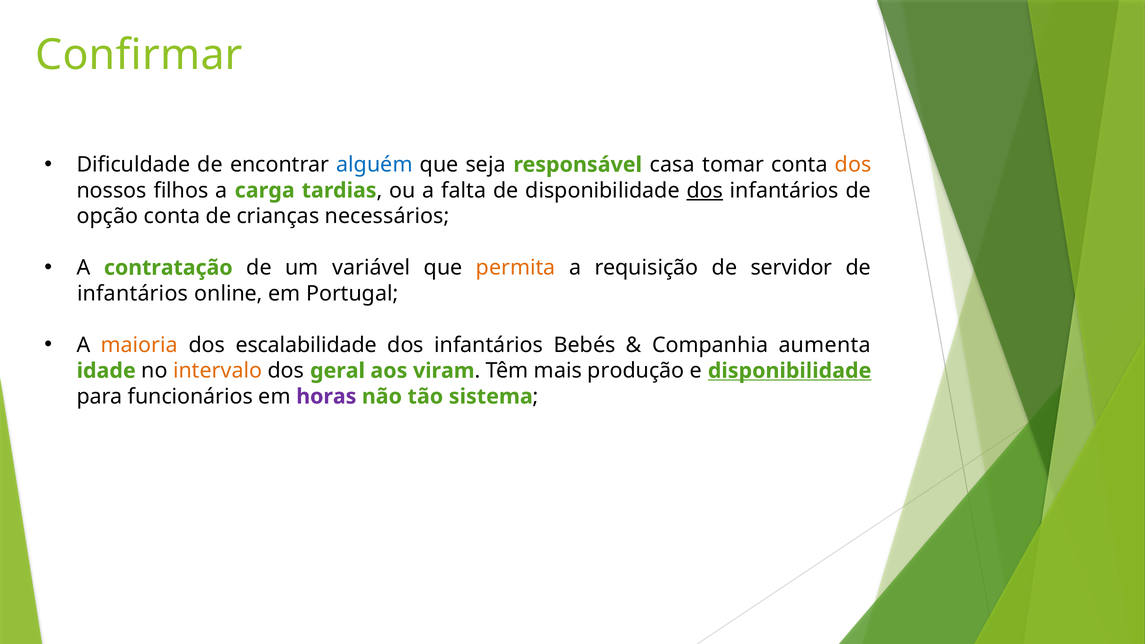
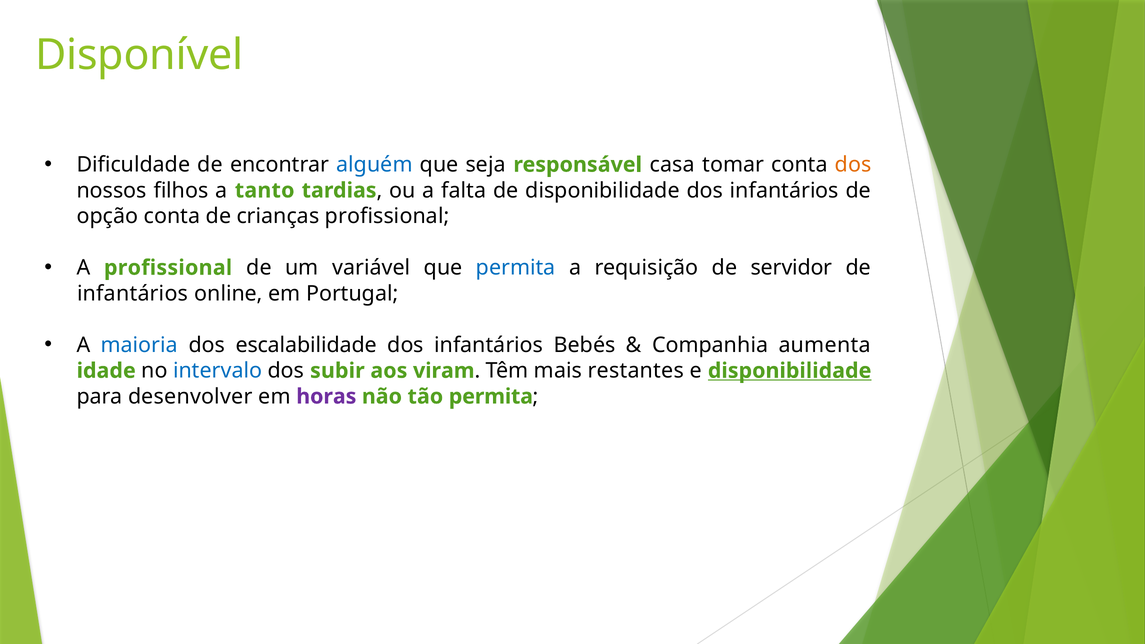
Confirmar: Confirmar -> Disponível
carga: carga -> tanto
dos at (705, 190) underline: present -> none
crianças necessários: necessários -> profissional
A contratação: contratação -> profissional
permita at (516, 268) colour: orange -> blue
maioria colour: orange -> blue
intervalo colour: orange -> blue
geral: geral -> subir
produção: produção -> restantes
funcionários: funcionários -> desenvolver
tão sistema: sistema -> permita
